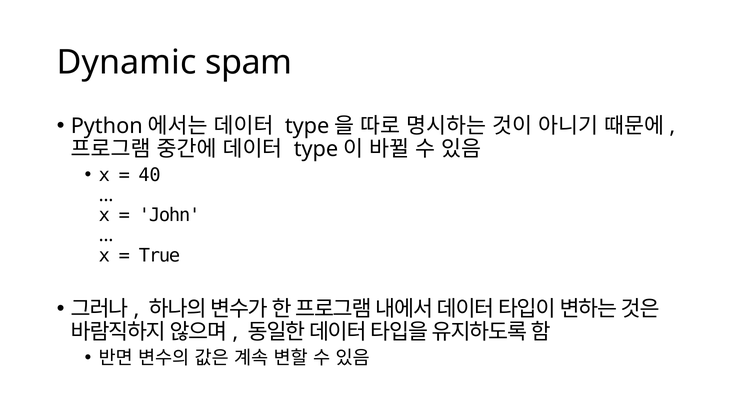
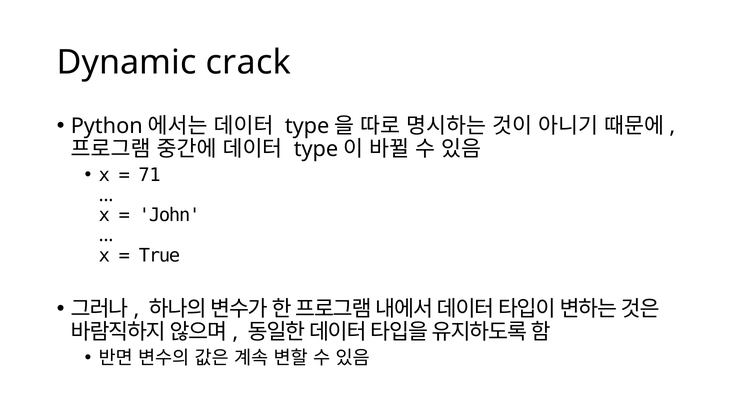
spam: spam -> crack
40: 40 -> 71
